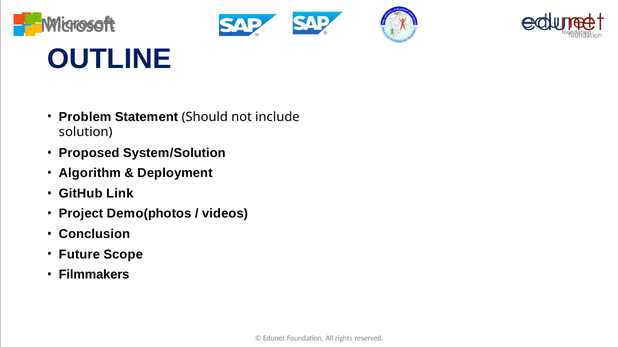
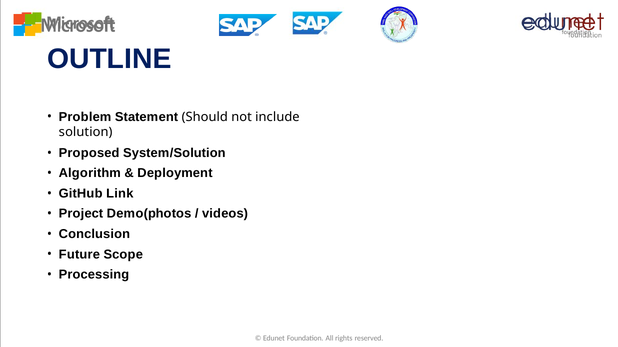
Filmmakers: Filmmakers -> Processing
